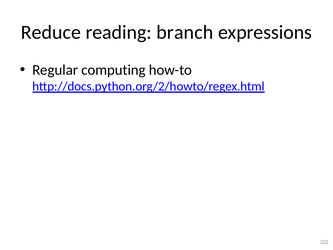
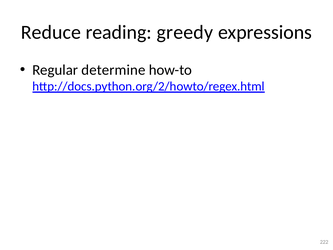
branch: branch -> greedy
computing: computing -> determine
